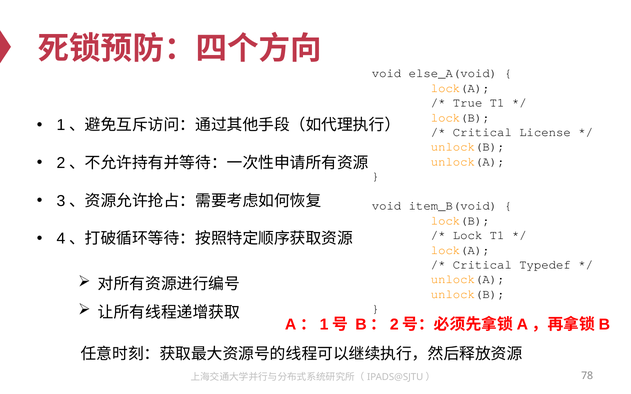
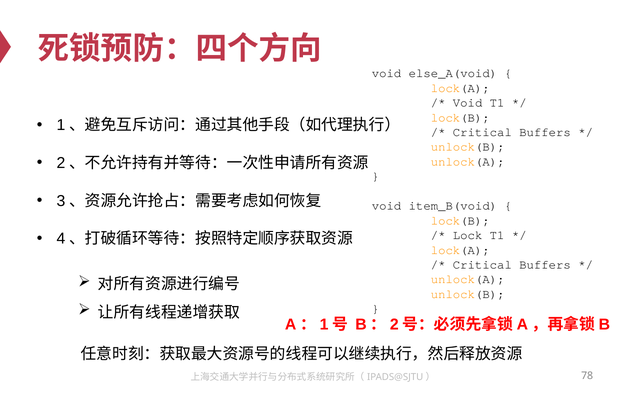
True at (468, 103): True -> Void
License at (545, 132): License -> Buffers
Typedef at (545, 265): Typedef -> Buffers
